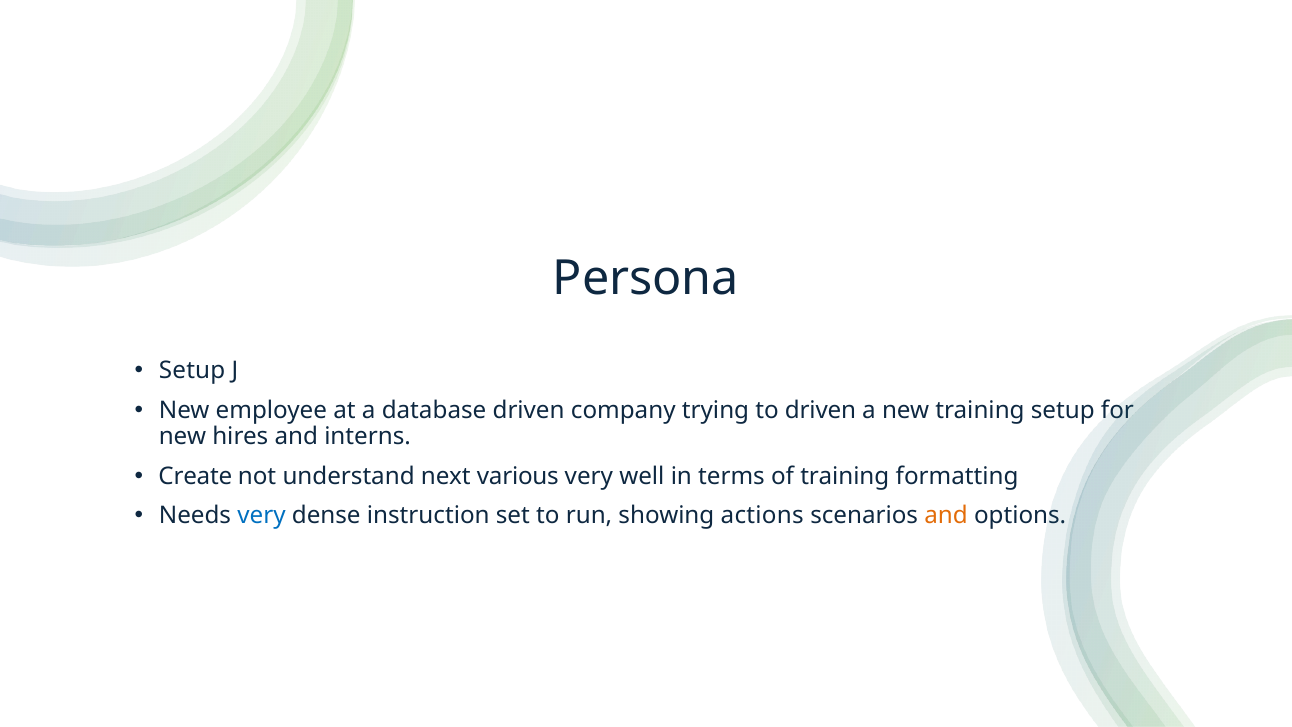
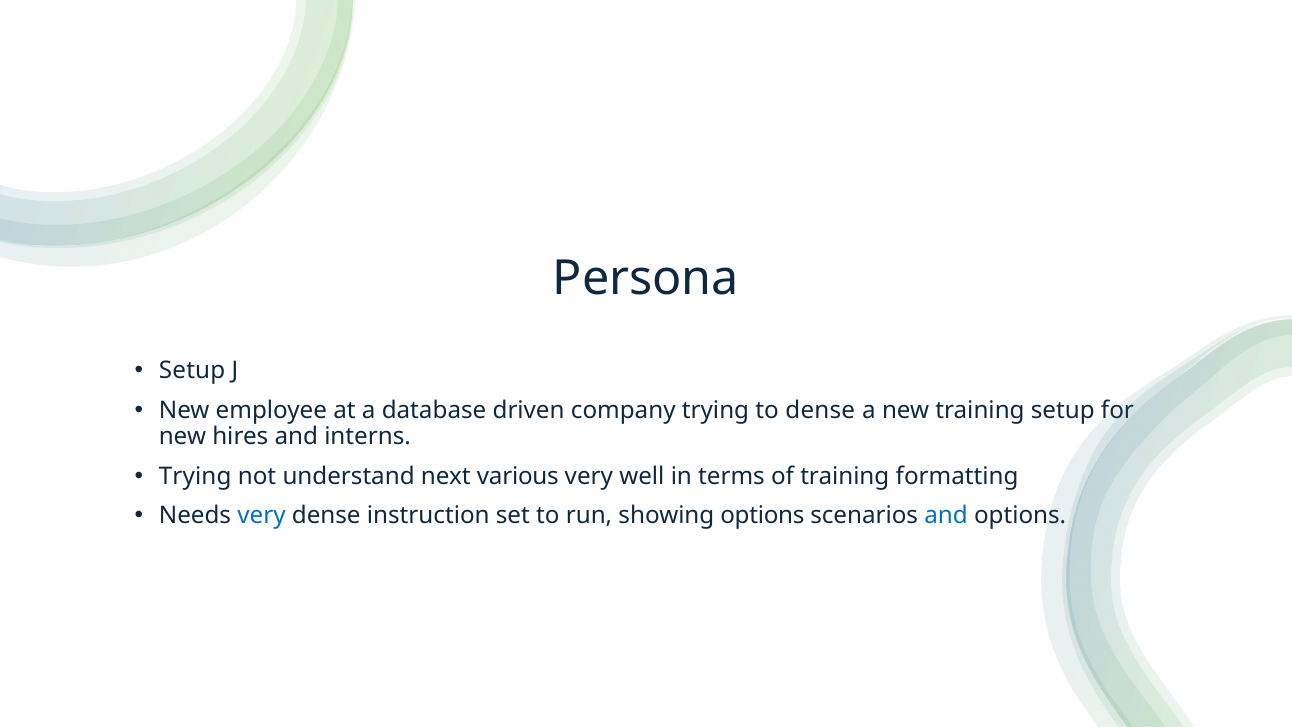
to driven: driven -> dense
Create at (195, 476): Create -> Trying
showing actions: actions -> options
and at (946, 516) colour: orange -> blue
